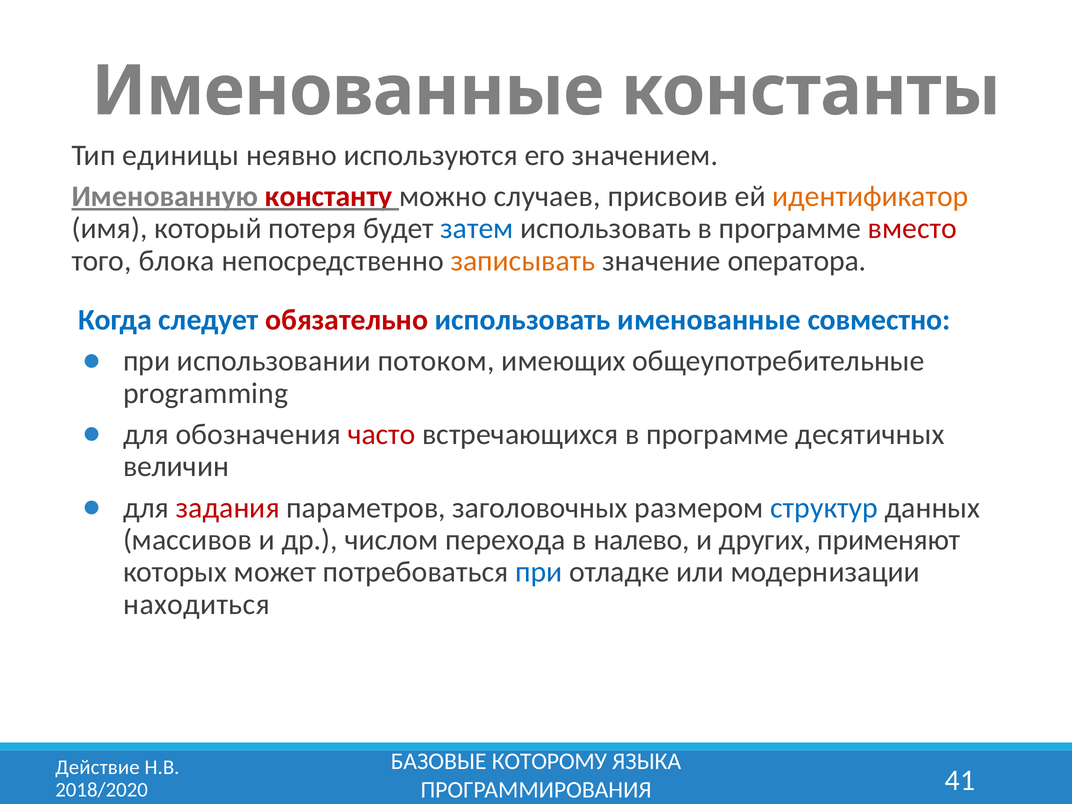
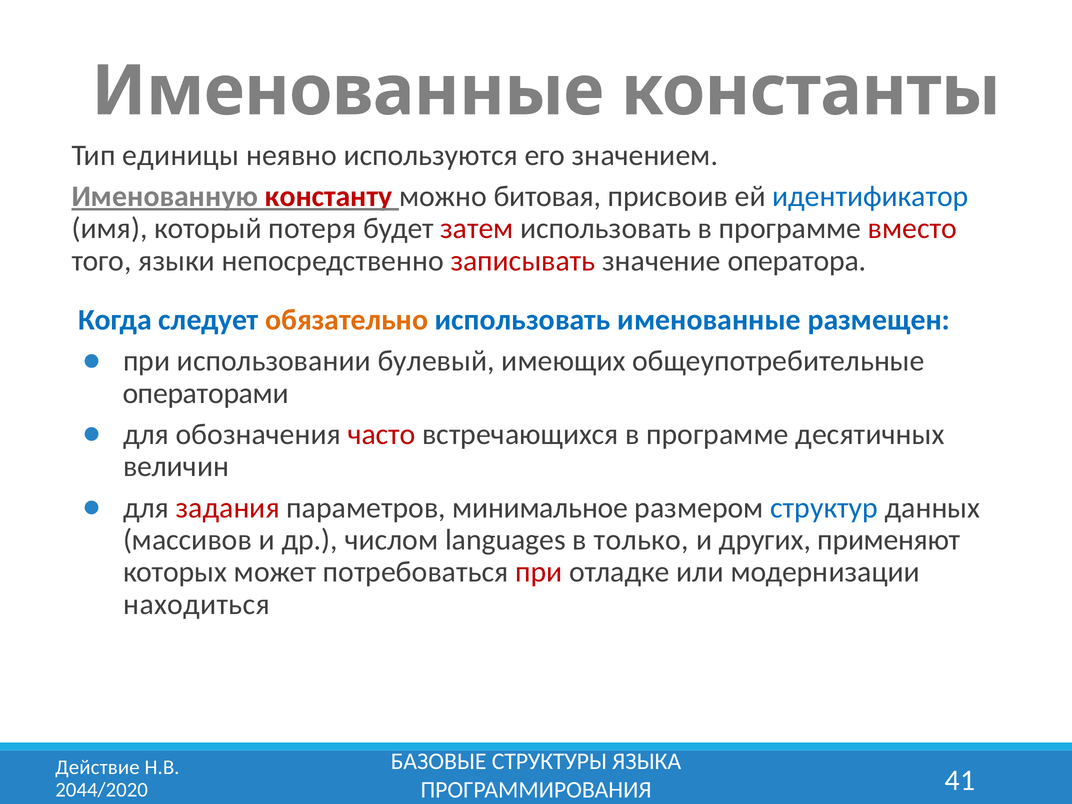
случаев: случаев -> битовая
идентификатор colour: orange -> blue
затем colour: blue -> red
блока: блока -> языки
записывать colour: orange -> red
обязательно colour: red -> orange
совместно: совместно -> размещен
потоком: потоком -> булевый
programming: programming -> операторами
заголовочных: заголовочных -> минимальное
перехода: перехода -> languages
налево: налево -> только
при at (539, 572) colour: blue -> red
КОТОРОМУ: КОТОРОМУ -> СТРУКТУРЫ
2018/2020: 2018/2020 -> 2044/2020
